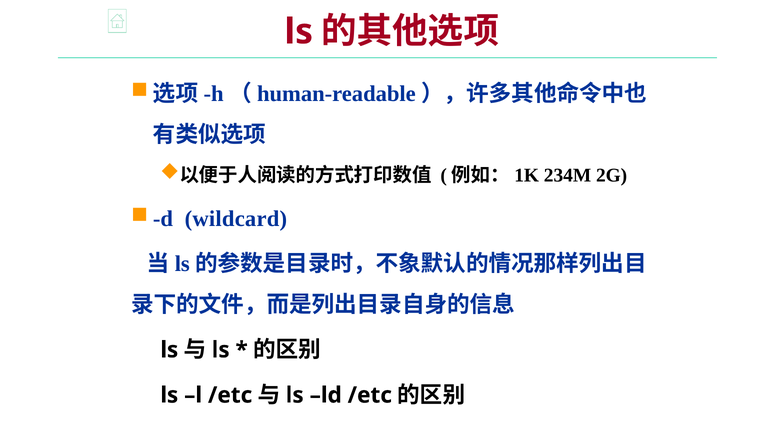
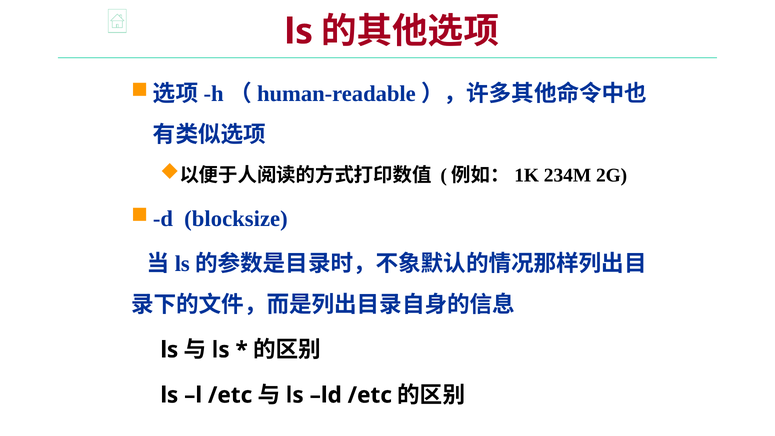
wildcard: wildcard -> blocksize
